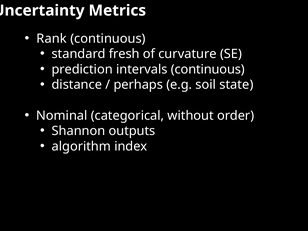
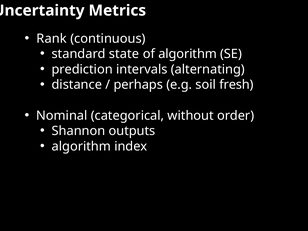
fresh: fresh -> state
of curvature: curvature -> algorithm
intervals continuous: continuous -> alternating
state: state -> fresh
